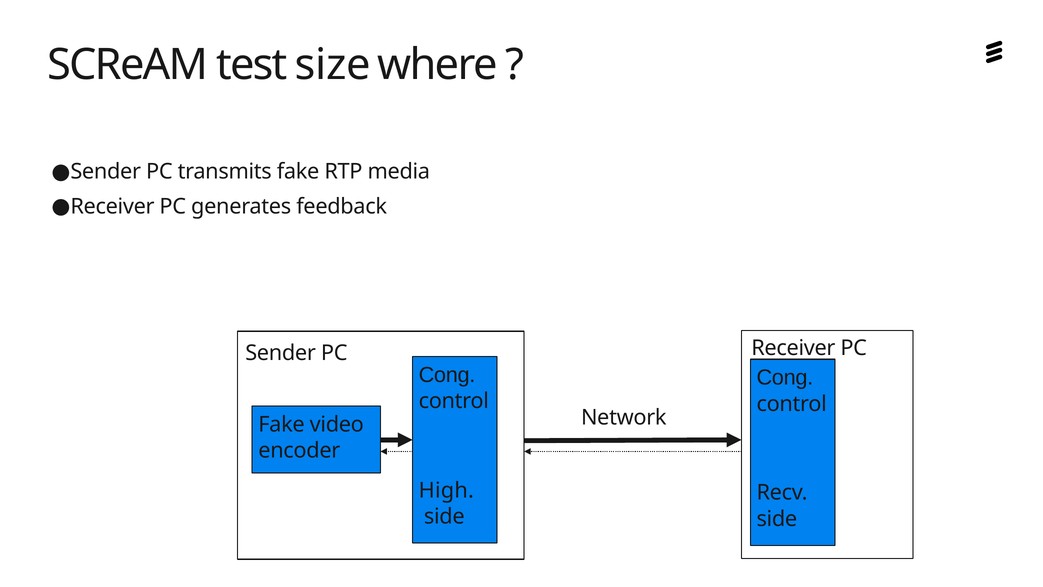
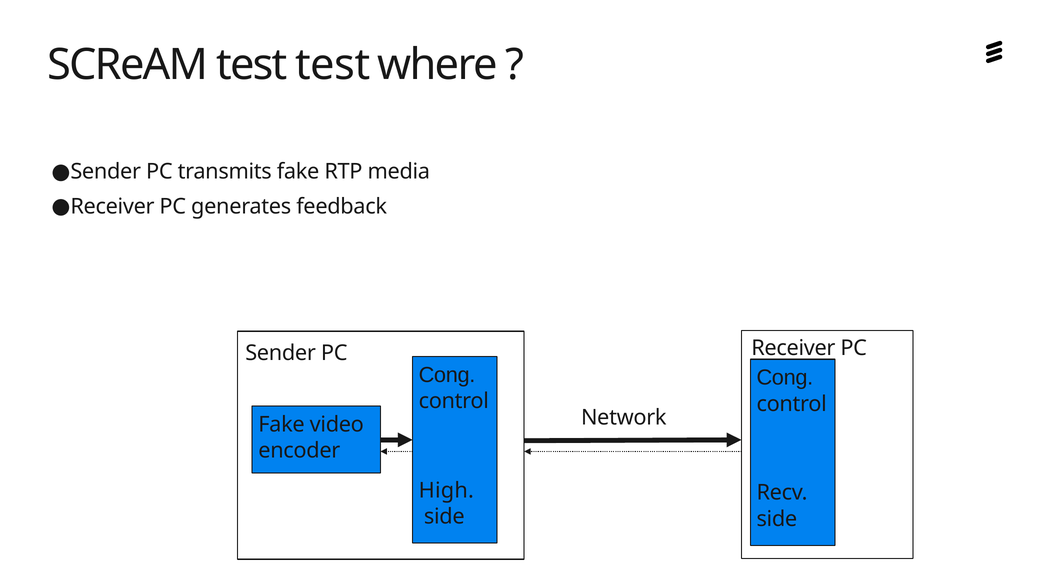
test size: size -> test
